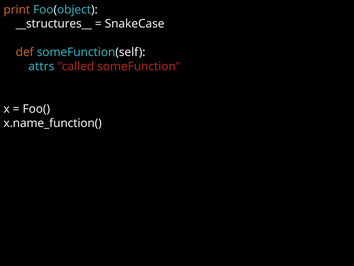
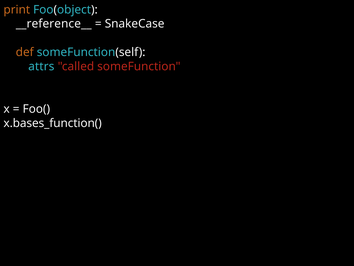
__structures__: __structures__ -> __reference__
x.name_function(: x.name_function( -> x.bases_function(
